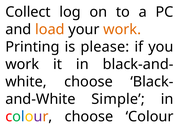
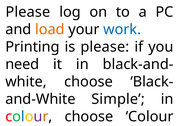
Collect at (28, 12): Collect -> Please
work at (122, 29) colour: orange -> blue
work at (22, 64): work -> need
